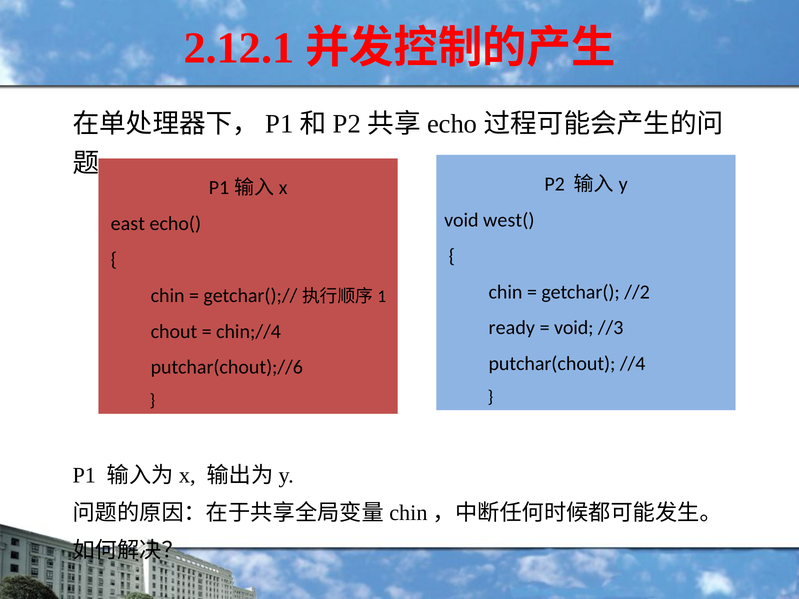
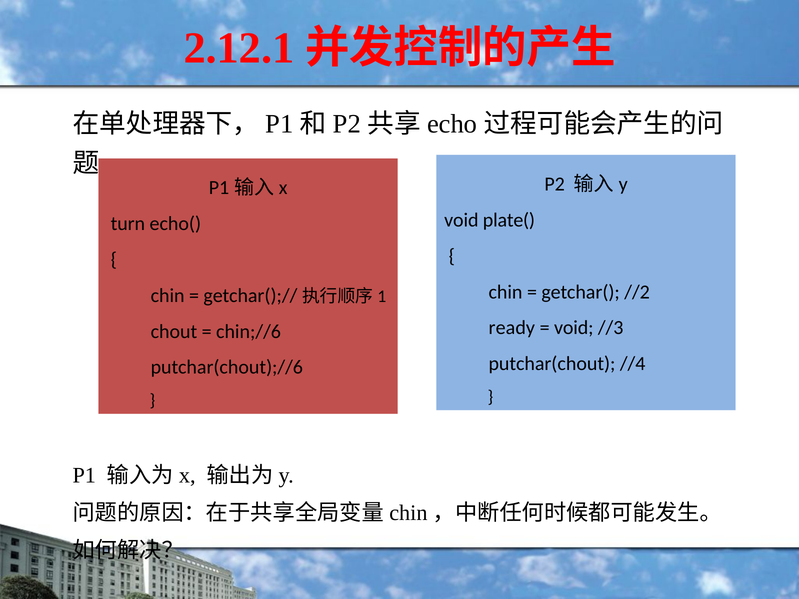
west(: west( -> plate(
east: east -> turn
chin;//4: chin;//4 -> chin;//6
